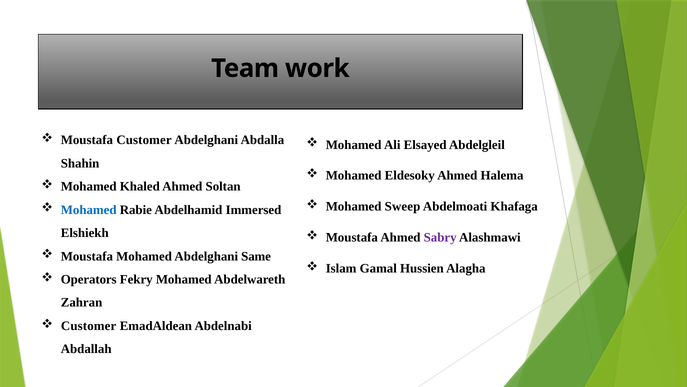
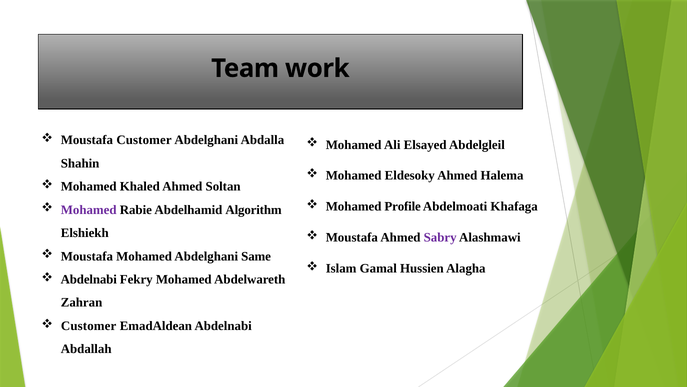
Sweep: Sweep -> Profile
Mohamed at (89, 210) colour: blue -> purple
Immersed: Immersed -> Algorithm
Operators at (89, 279): Operators -> Abdelnabi
